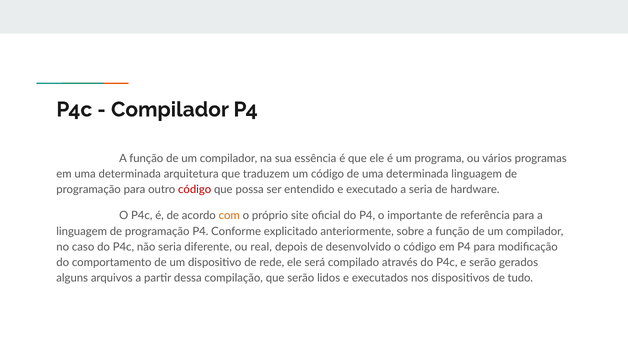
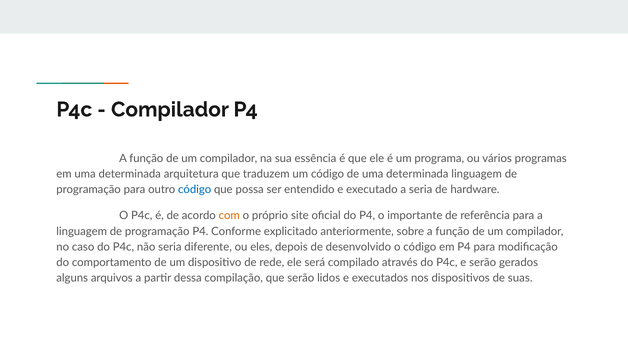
código at (195, 190) colour: red -> blue
real: real -> eles
tudo: tudo -> suas
